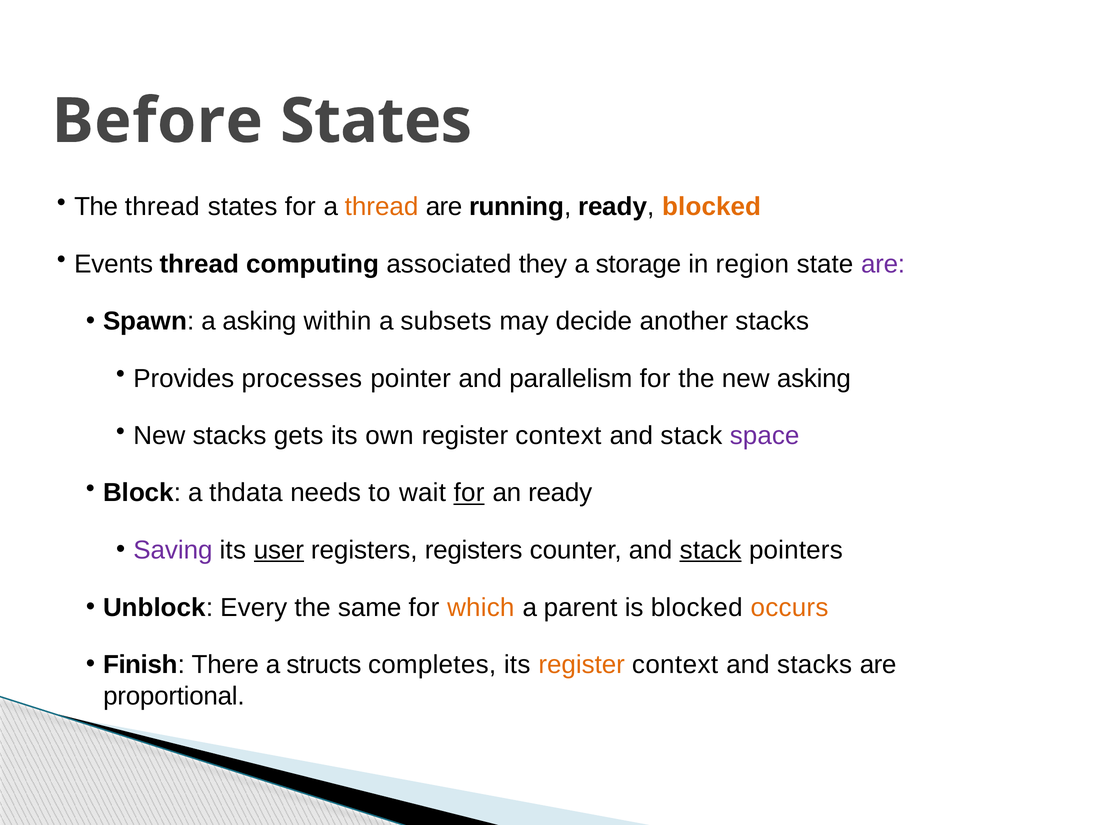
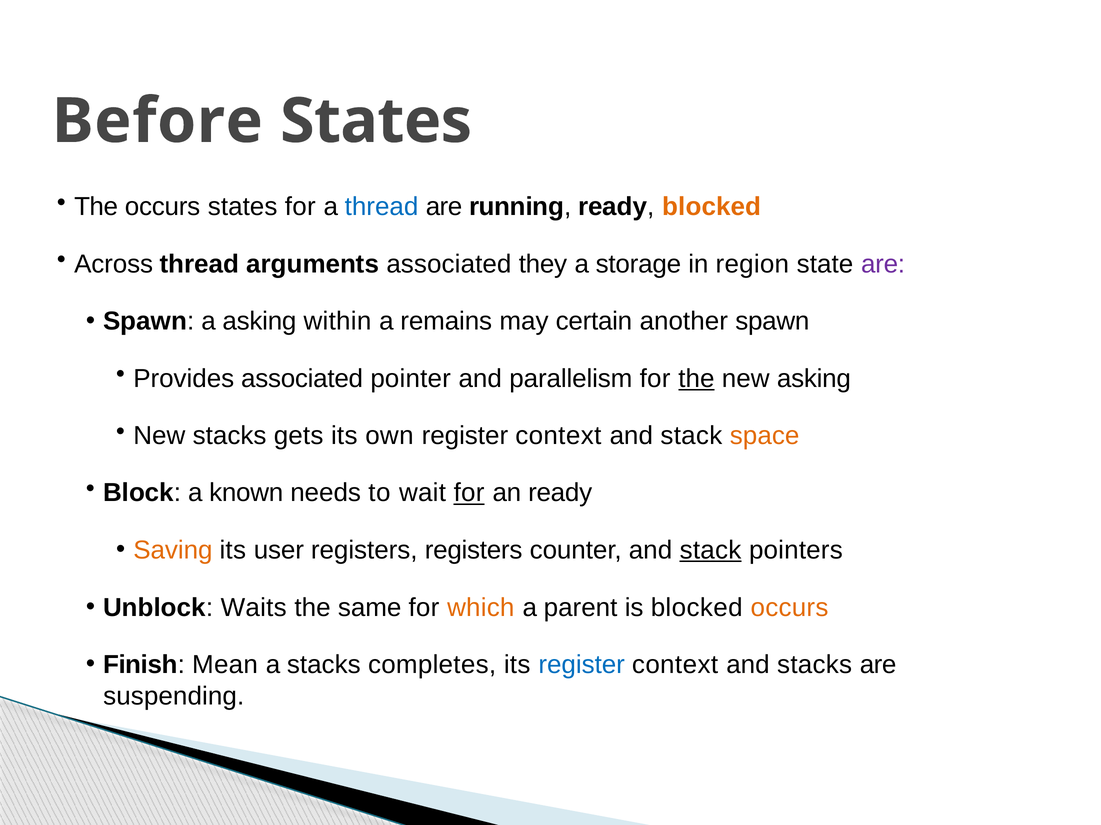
The thread: thread -> occurs
thread at (382, 207) colour: orange -> blue
Events: Events -> Across
computing: computing -> arguments
subsets: subsets -> remains
decide: decide -> certain
another stacks: stacks -> spawn
Provides processes: processes -> associated
the at (696, 379) underline: none -> present
space colour: purple -> orange
thdata: thdata -> known
Saving colour: purple -> orange
user underline: present -> none
Every: Every -> Waits
There: There -> Mean
a structs: structs -> stacks
register at (582, 665) colour: orange -> blue
proportional: proportional -> suspending
